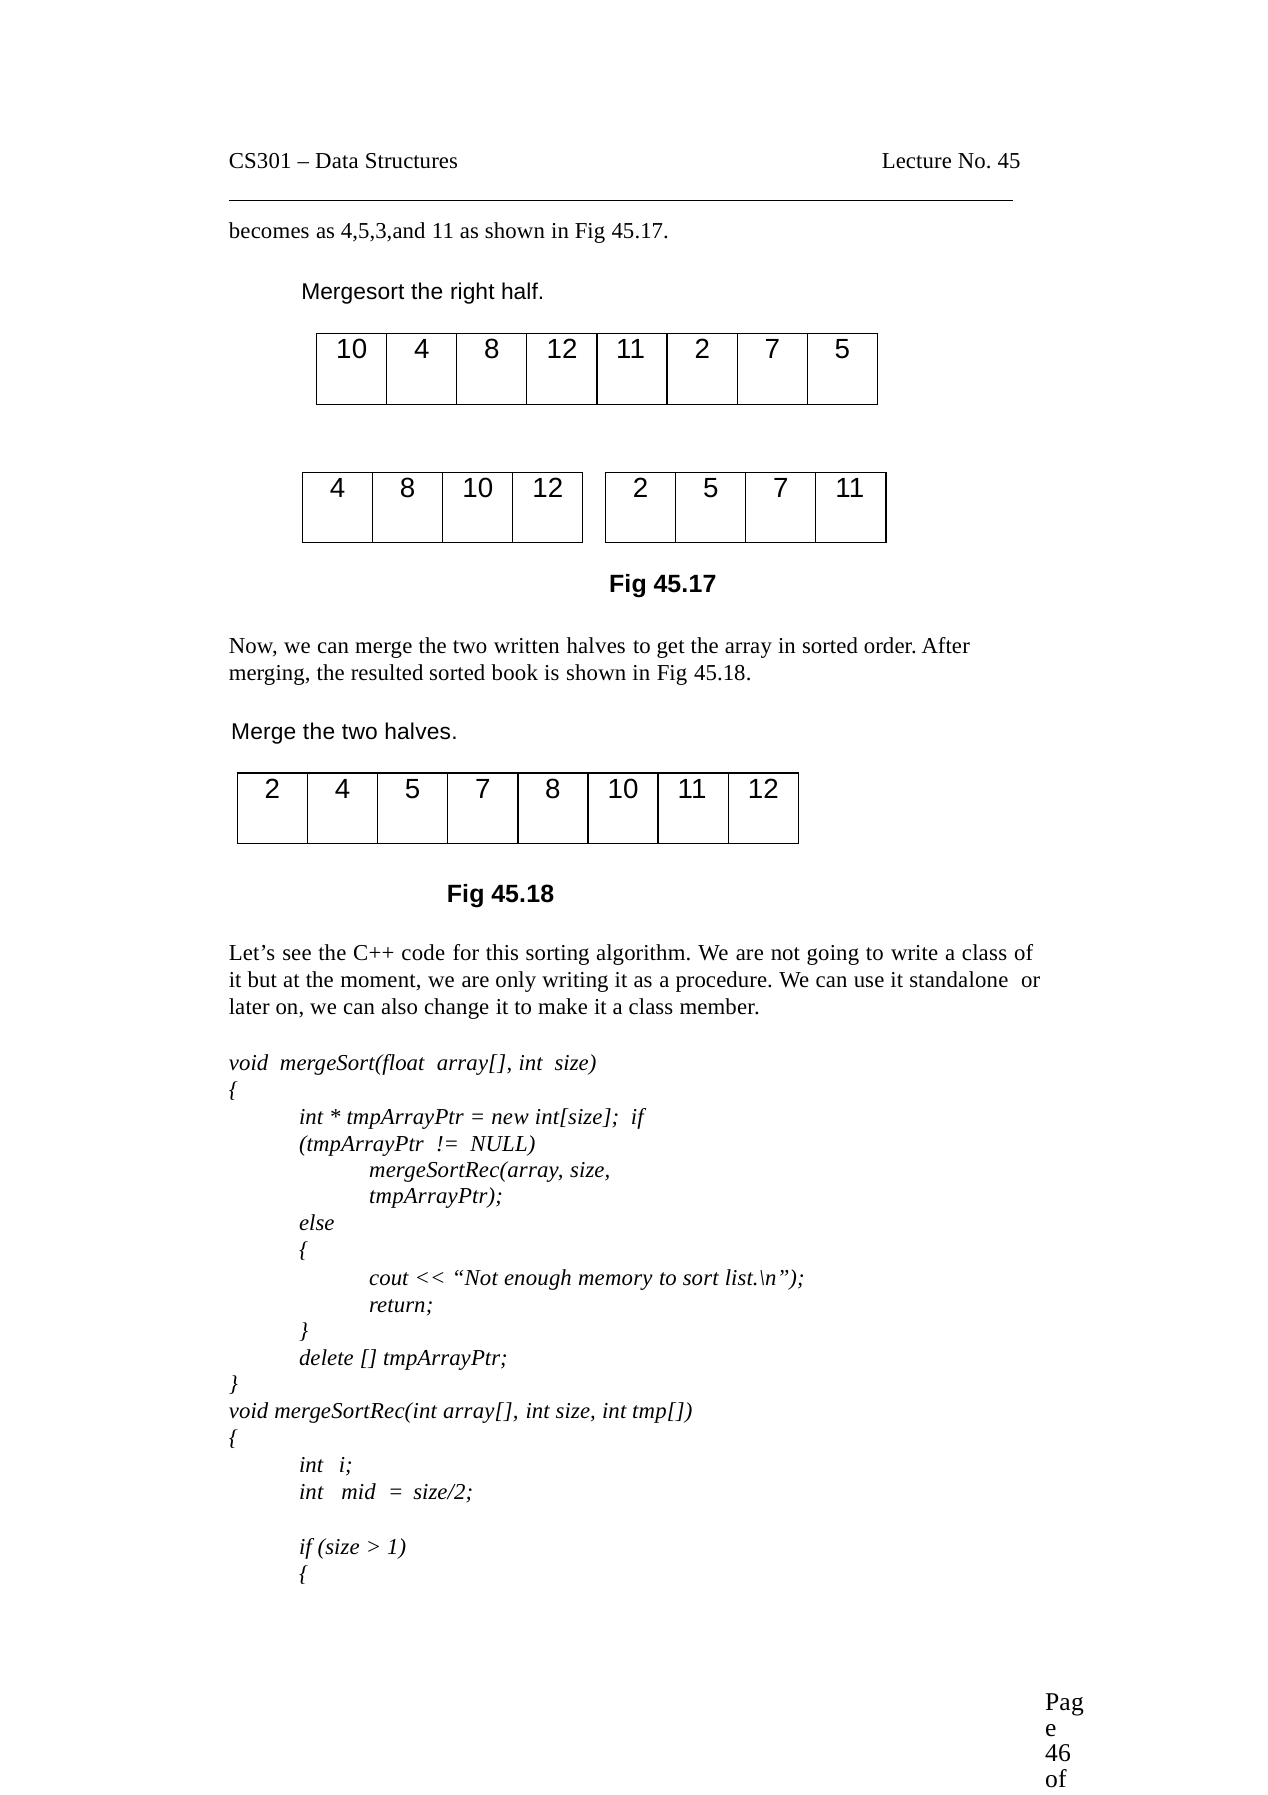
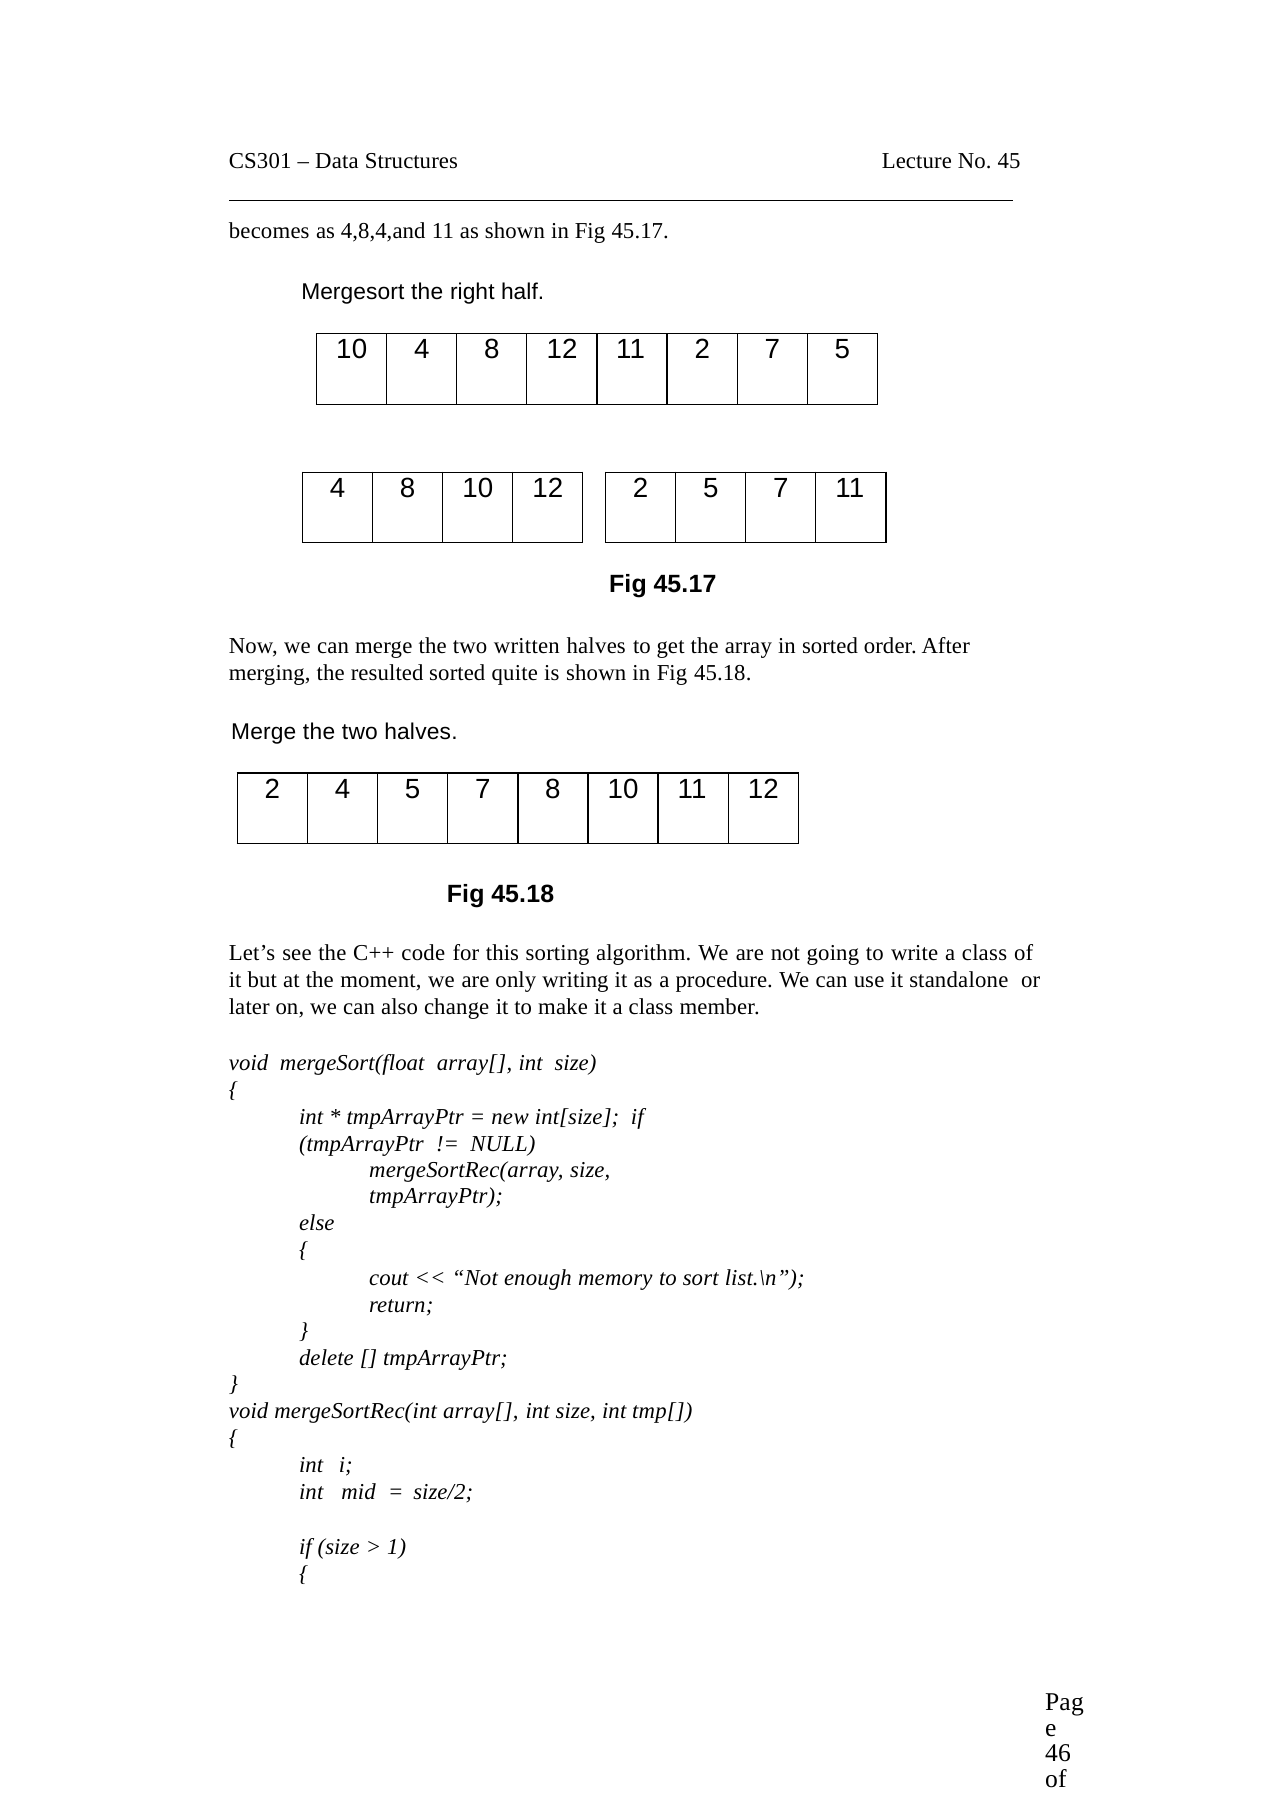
4,5,3,and: 4,5,3,and -> 4,8,4,and
book: book -> quite
